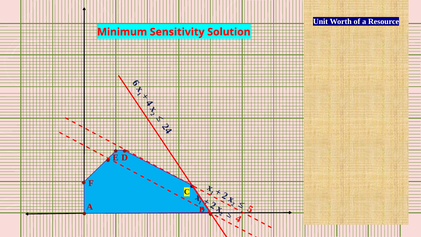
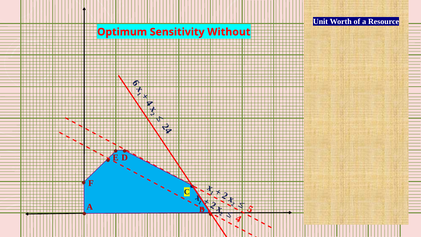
Minimum: Minimum -> Optimum
Solution: Solution -> Without
